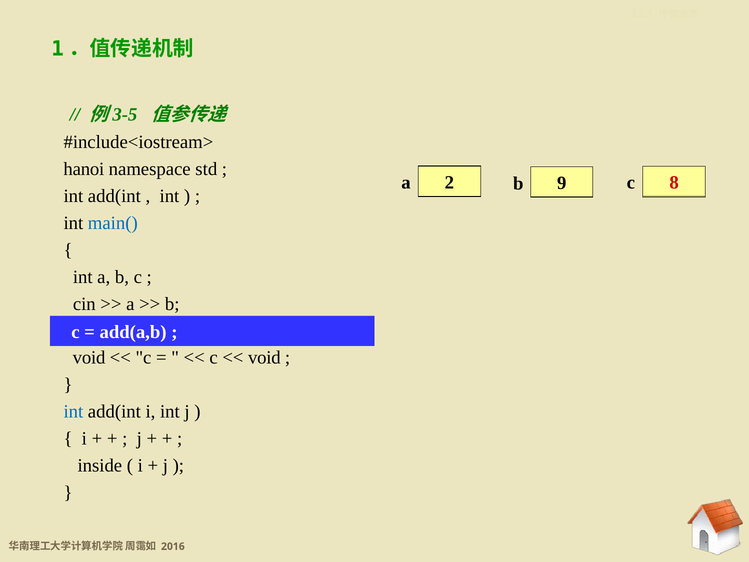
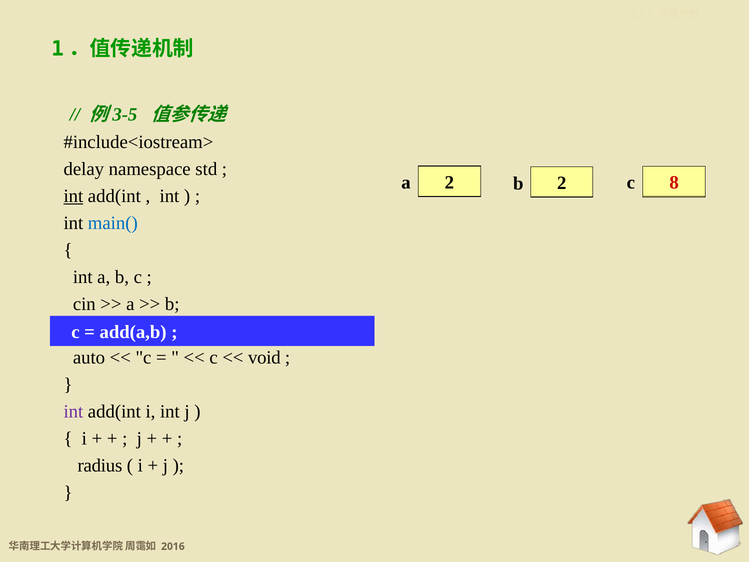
hanoi: hanoi -> delay
2 9: 9 -> 2
int at (73, 196) underline: none -> present
void at (89, 358): void -> auto
int at (73, 412) colour: blue -> purple
inside: inside -> radius
